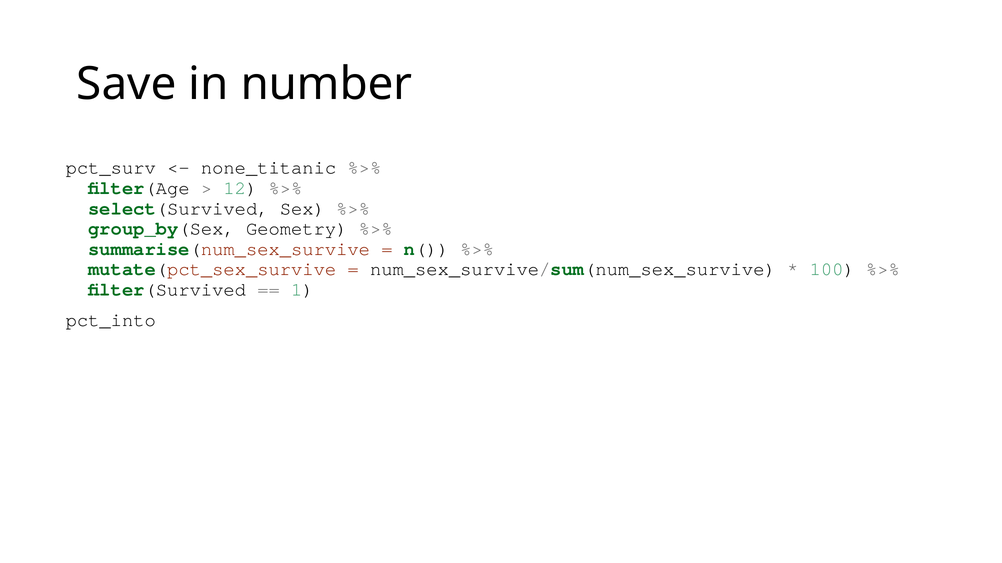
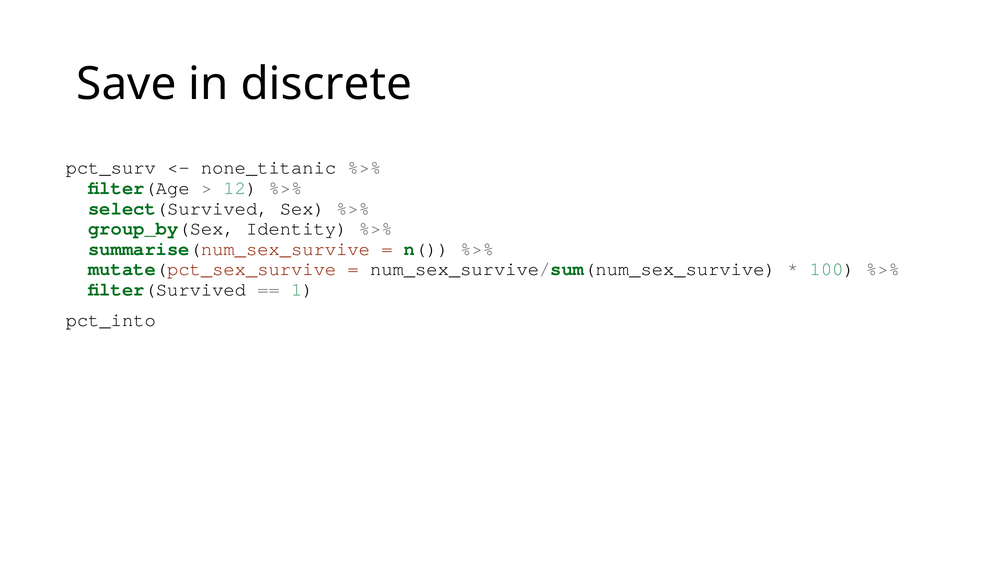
number: number -> discrete
Geometry: Geometry -> Identity
